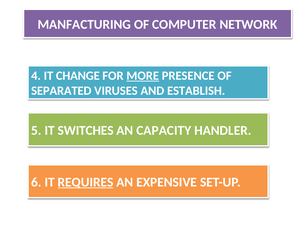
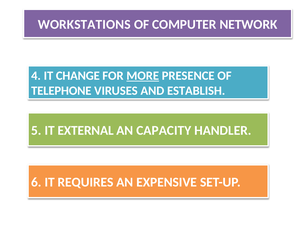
MANFACTURING: MANFACTURING -> WORKSTATIONS
SEPARATED: SEPARATED -> TELEPHONE
SWITCHES: SWITCHES -> EXTERNAL
REQUIRES underline: present -> none
